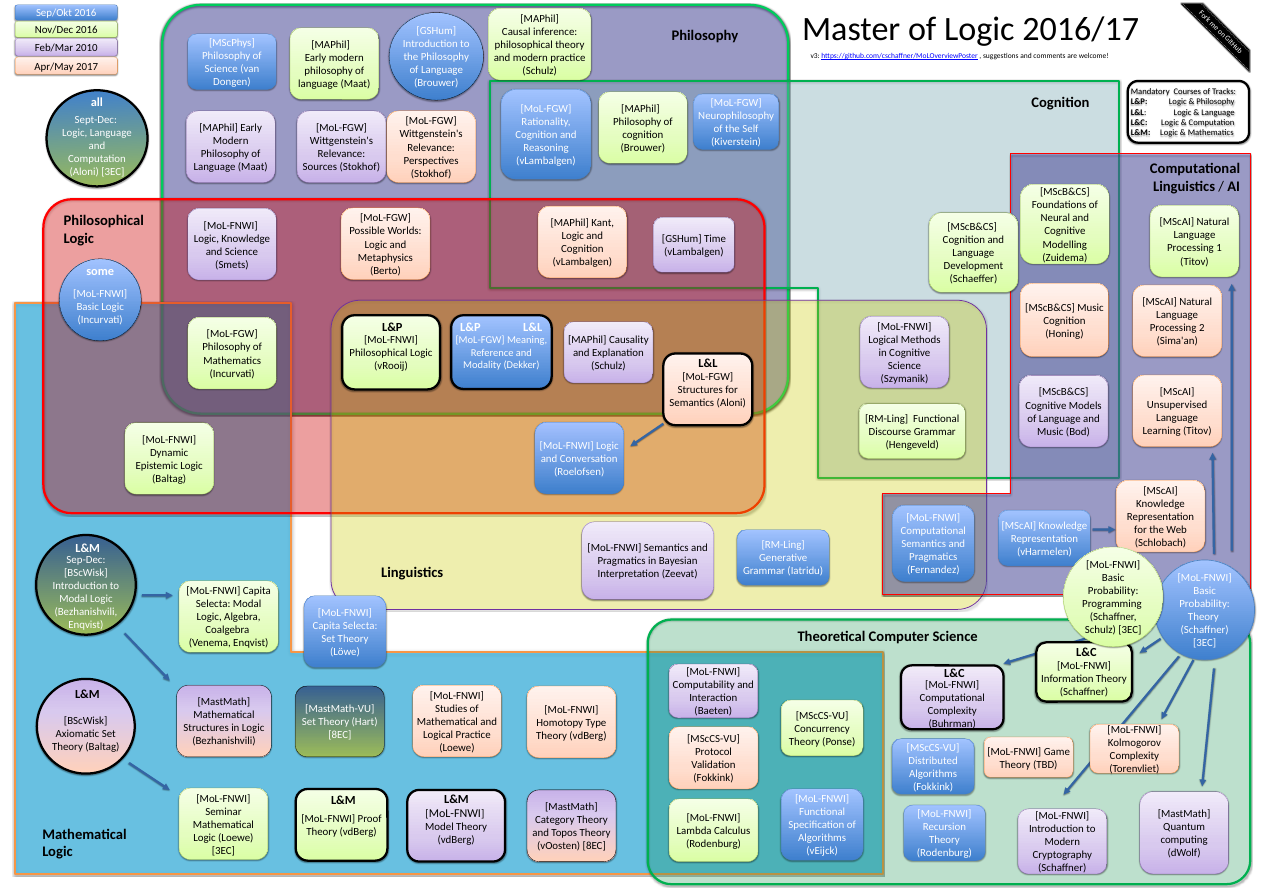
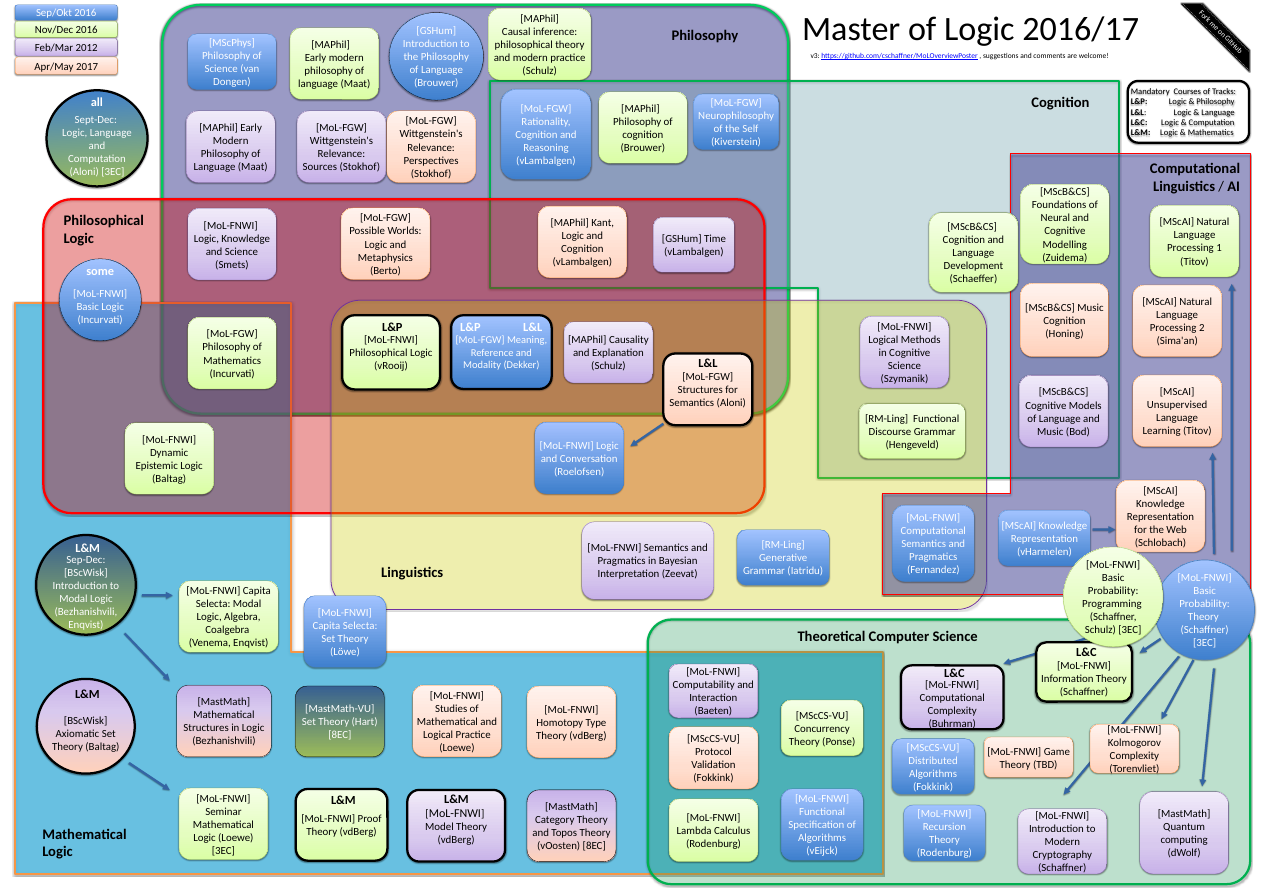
2010: 2010 -> 2012
